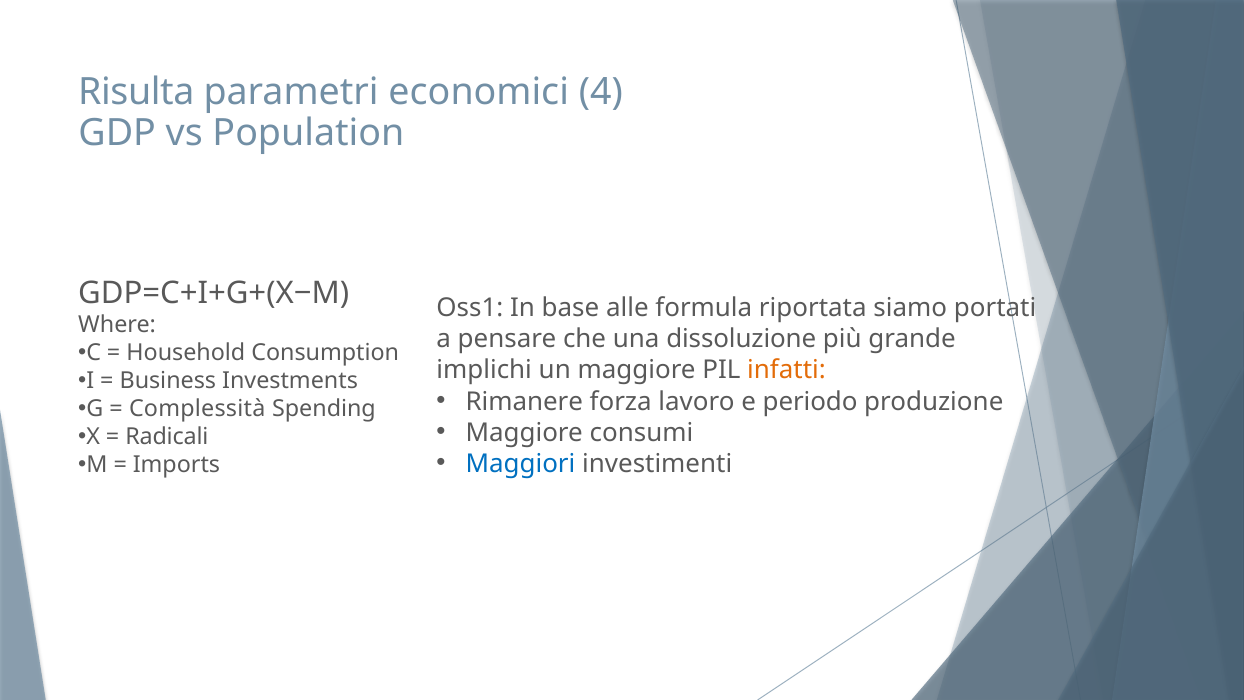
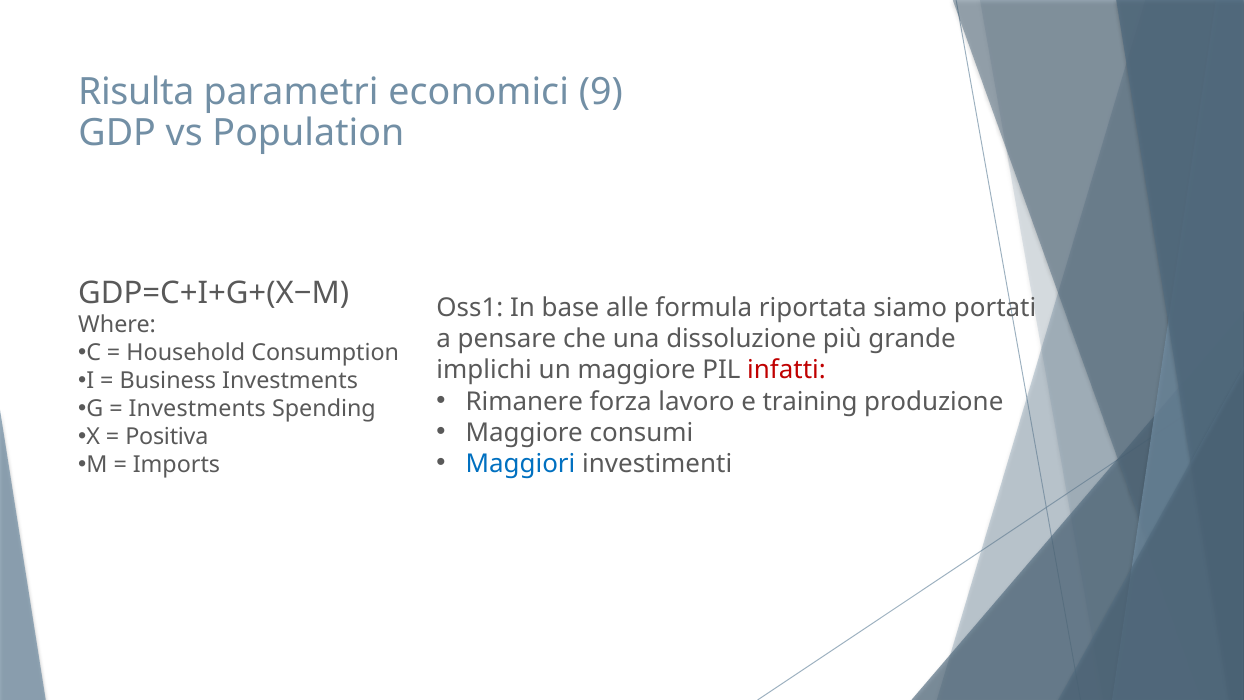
4: 4 -> 9
infatti colour: orange -> red
periodo: periodo -> training
Complessità at (197, 409): Complessità -> Investments
Radicali: Radicali -> Positiva
